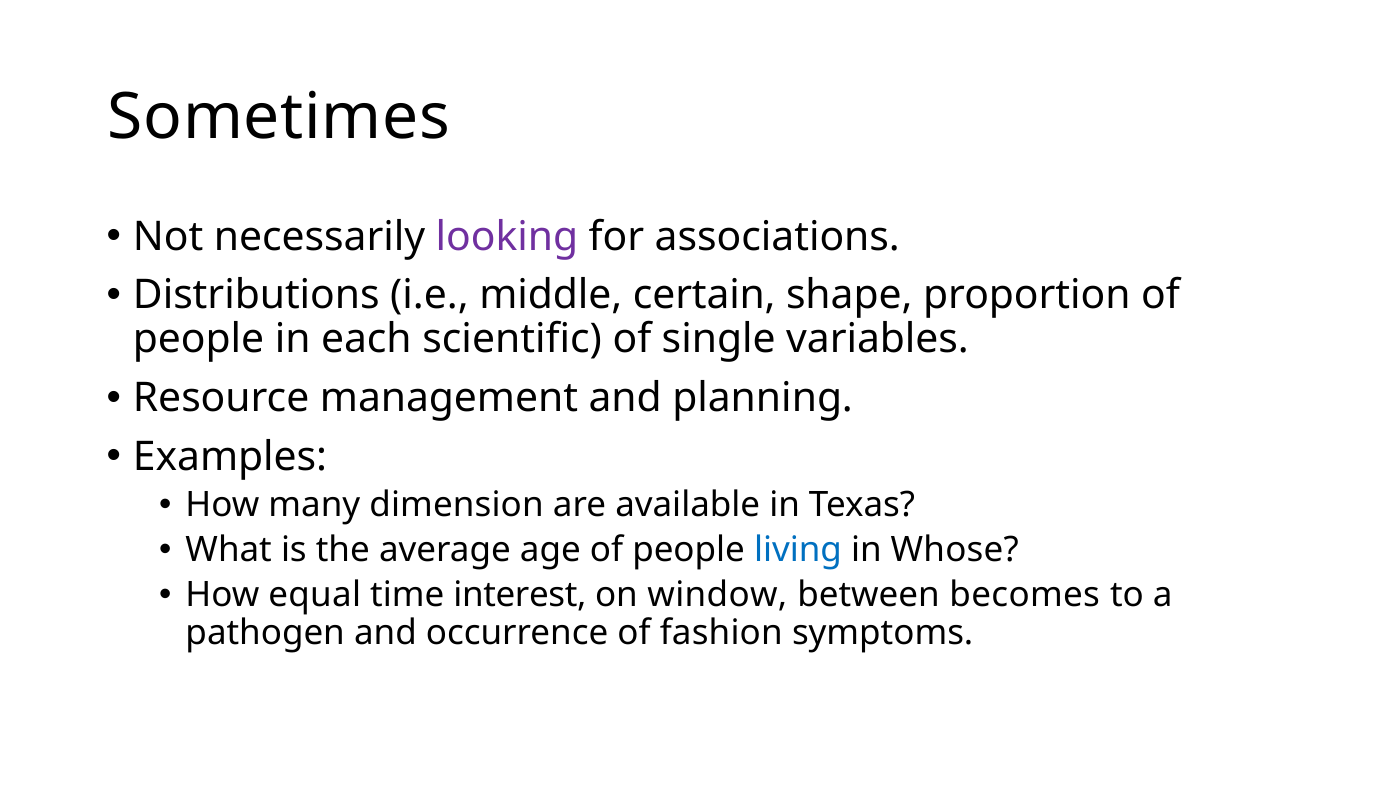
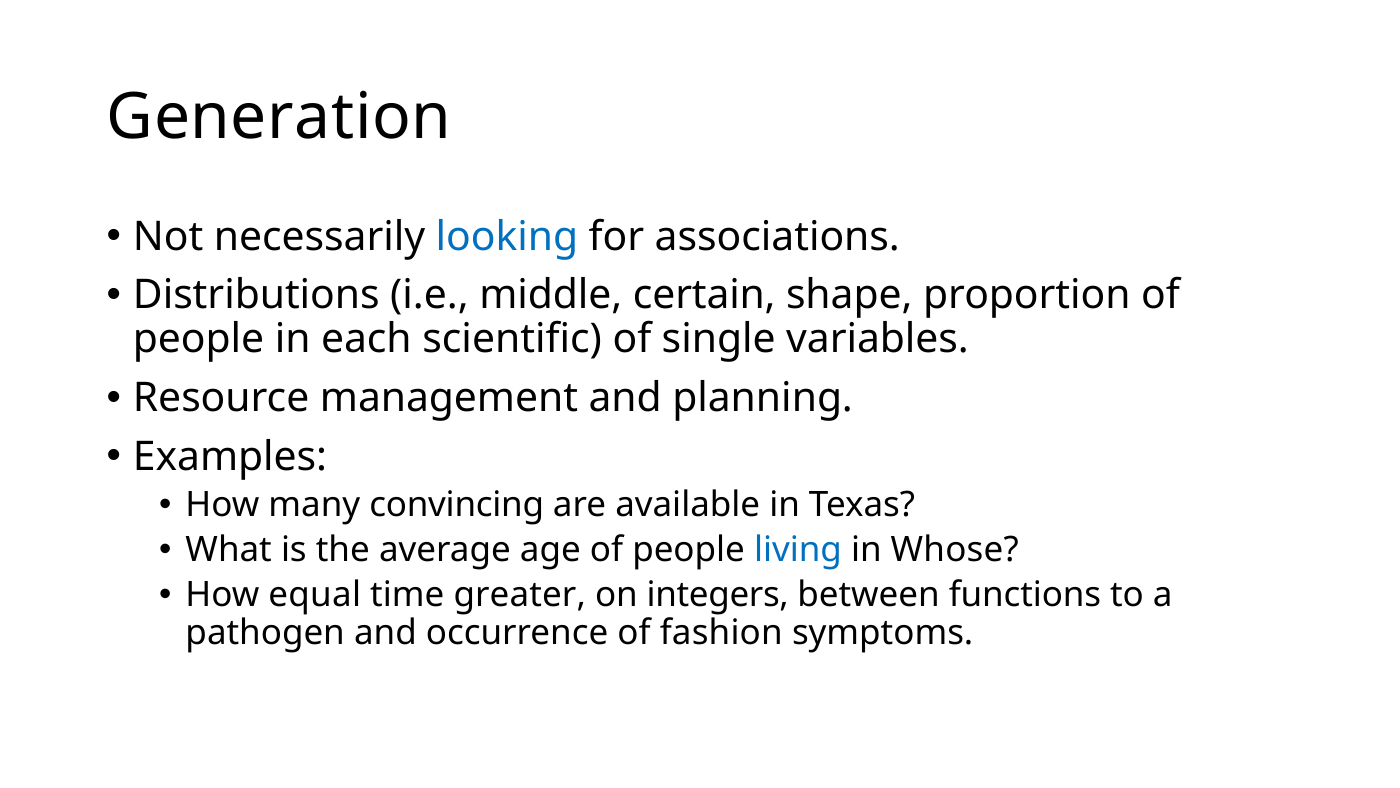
Sometimes: Sometimes -> Generation
looking colour: purple -> blue
dimension: dimension -> convincing
interest: interest -> greater
window: window -> integers
becomes: becomes -> functions
